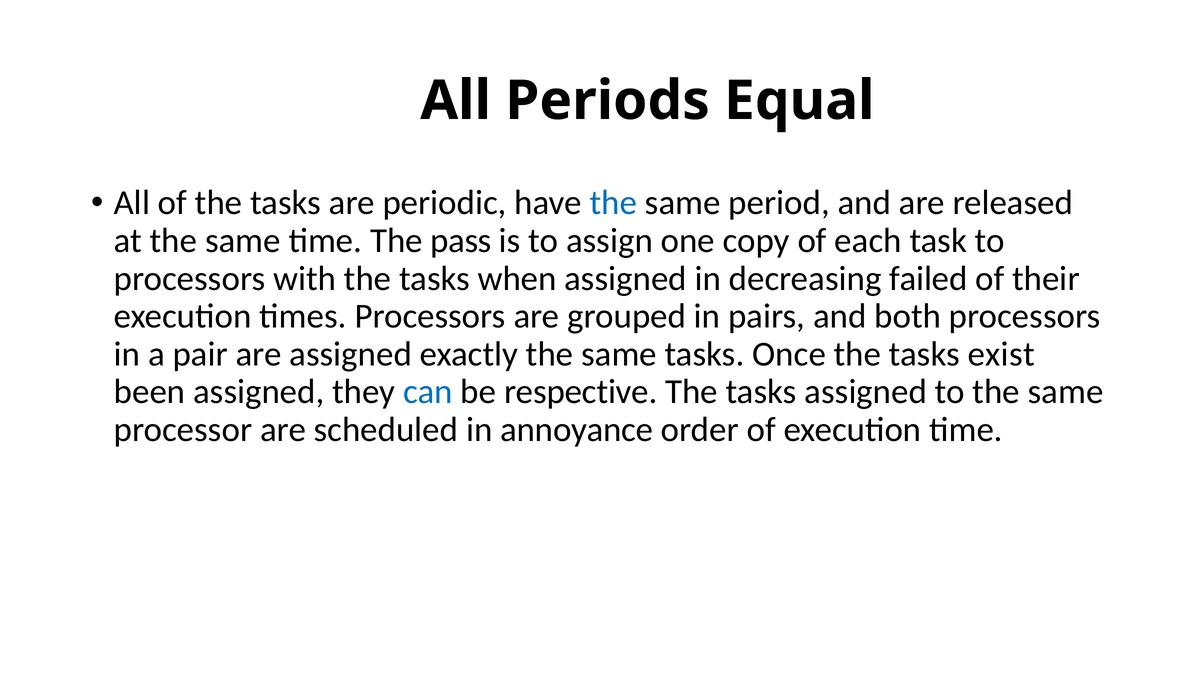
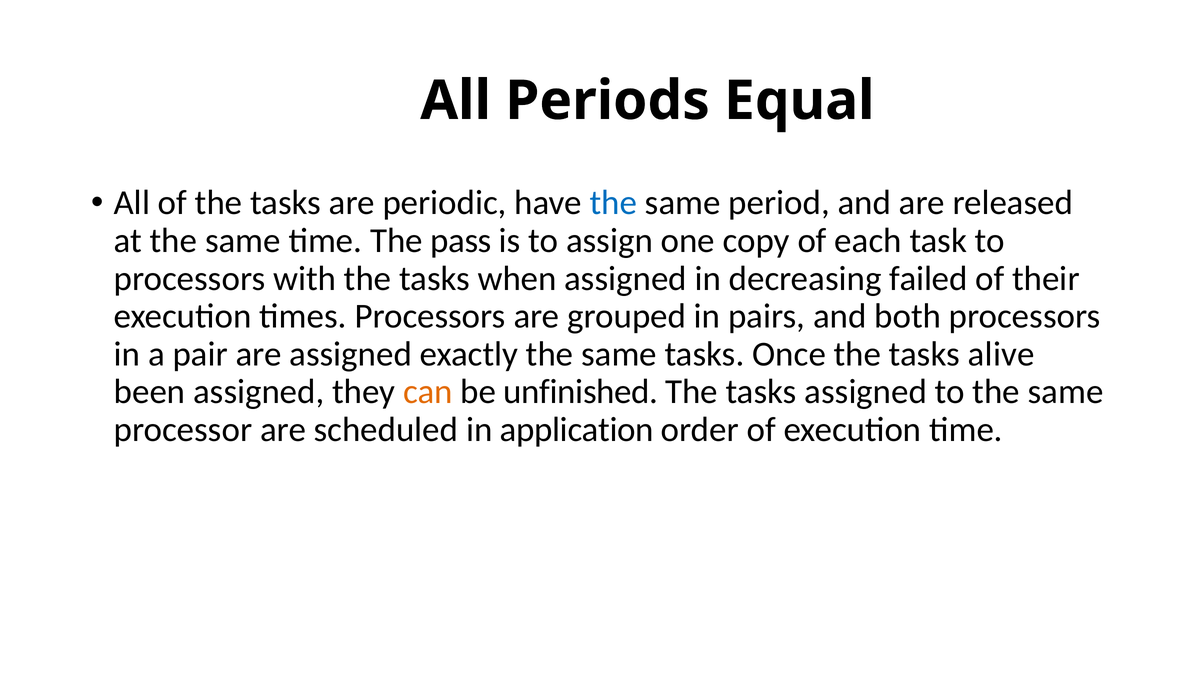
exist: exist -> alive
can colour: blue -> orange
respective: respective -> unfinished
annoyance: annoyance -> application
